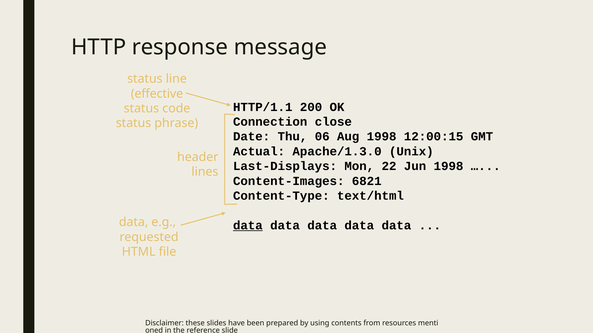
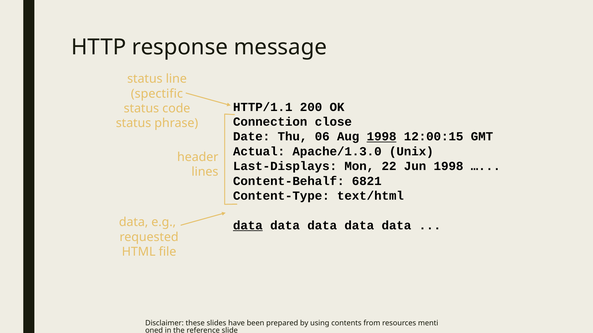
effective: effective -> spectific
1998 at (382, 137) underline: none -> present
Content-Images: Content-Images -> Content-Behalf
